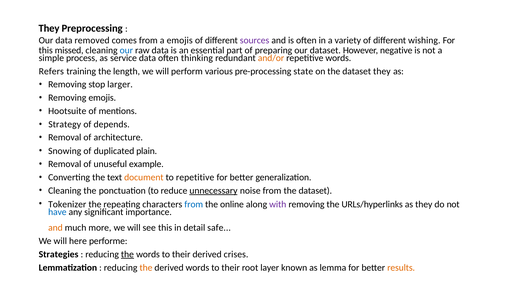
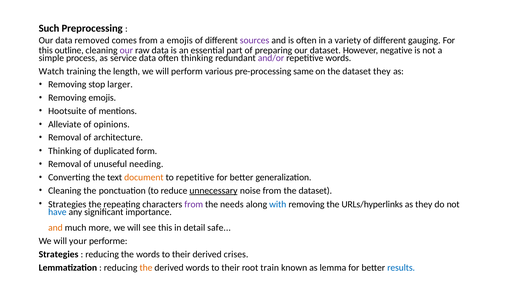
They at (49, 28): They -> Such
wishing: wishing -> gauging
missed: missed -> outline
our at (126, 50) colour: blue -> purple
and/or colour: orange -> purple
Refers: Refers -> Watch
state: state -> same
Strategy: Strategy -> Alleviate
depends: depends -> opinions
Snowing at (65, 151): Snowing -> Thinking
plain: plain -> form
example: example -> needing
Tokenizer at (67, 204): Tokenizer -> Strategies
from at (194, 204) colour: blue -> purple
online: online -> needs
with colour: purple -> blue
here: here -> your
the at (127, 254) underline: present -> none
layer: layer -> train
results colour: orange -> blue
